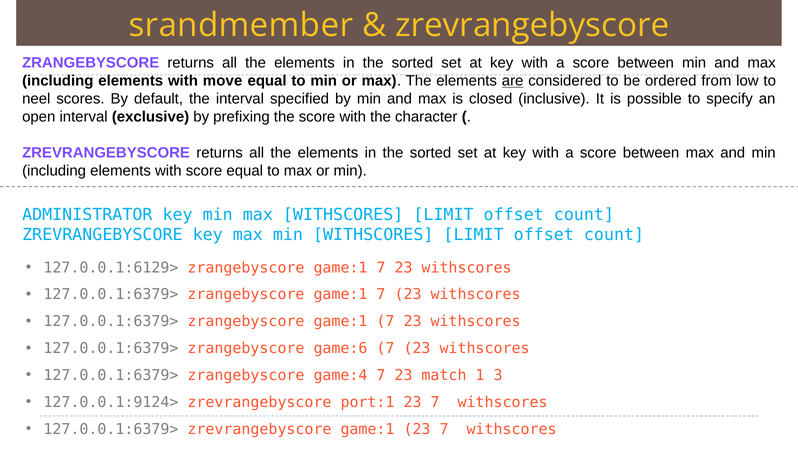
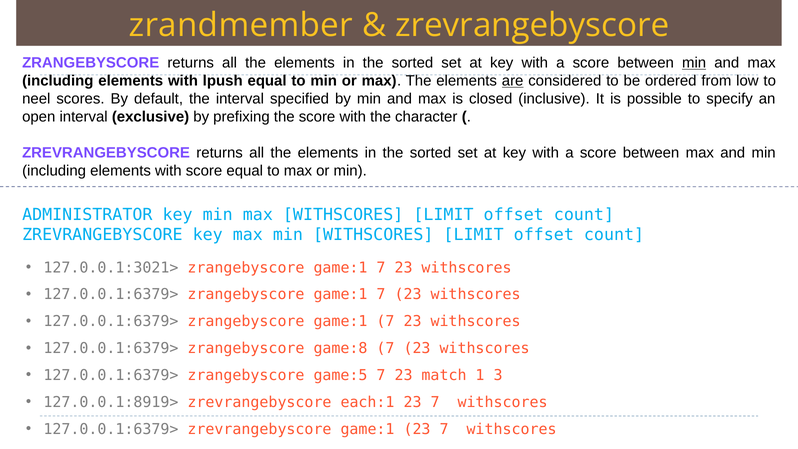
srandmember: srandmember -> zrandmember
min at (694, 63) underline: none -> present
move: move -> lpush
127.0.0.1:6129>: 127.0.0.1:6129> -> 127.0.0.1:3021>
game:6: game:6 -> game:8
game:4: game:4 -> game:5
127.0.0.1:9124>: 127.0.0.1:9124> -> 127.0.0.1:8919>
port:1: port:1 -> each:1
